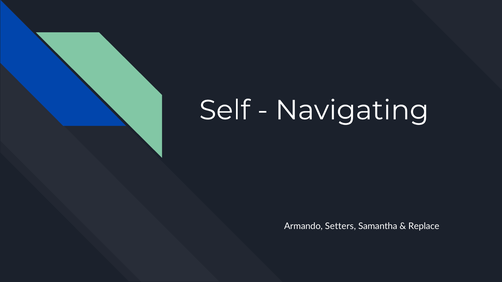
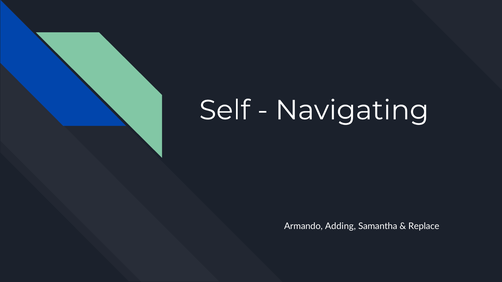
Setters: Setters -> Adding
